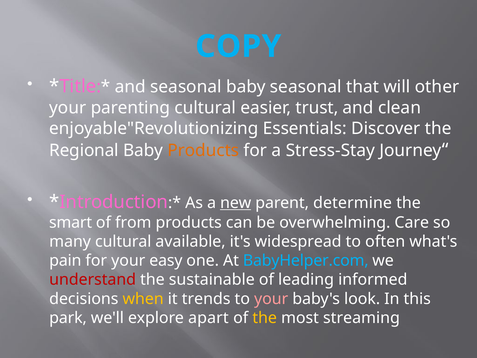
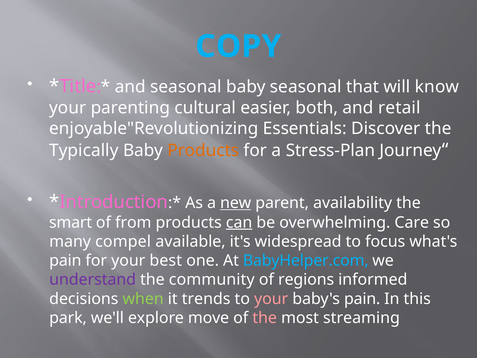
other: other -> know
trust: trust -> both
clean: clean -> retail
Regional: Regional -> Typically
Stress-Stay: Stress-Stay -> Stress-Plan
determine: determine -> availability
can underline: none -> present
many cultural: cultural -> compel
often: often -> focus
easy: easy -> best
understand colour: red -> purple
sustainable: sustainable -> community
leading: leading -> regions
when colour: yellow -> light green
baby's look: look -> pain
apart: apart -> move
the at (265, 318) colour: yellow -> pink
